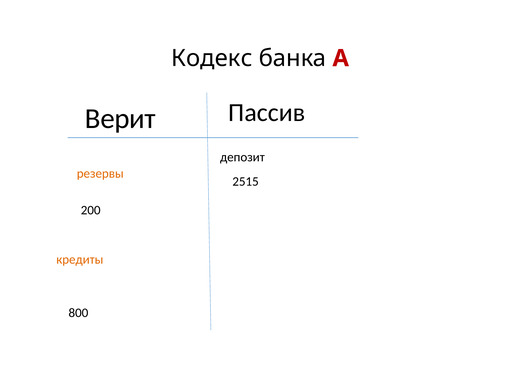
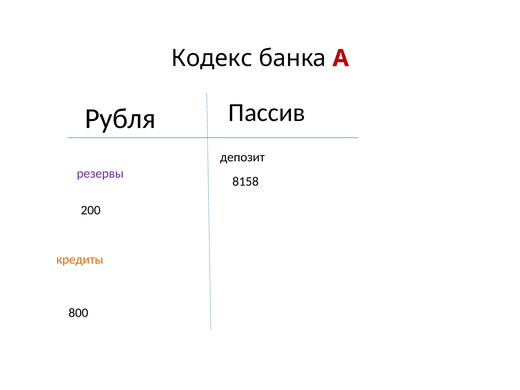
Верит: Верит -> Рубля
резервы colour: orange -> purple
2515: 2515 -> 8158
